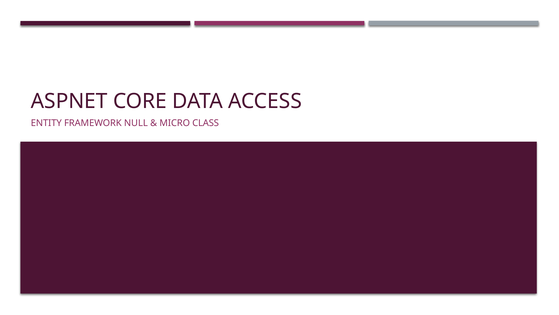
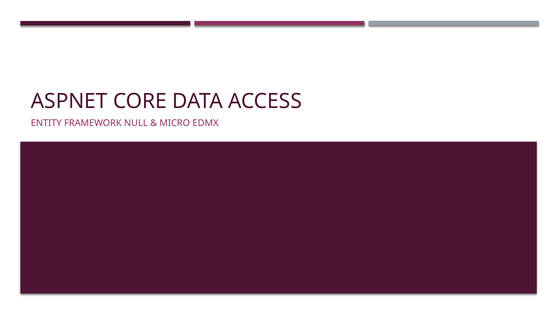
CLASS: CLASS -> EDMX
